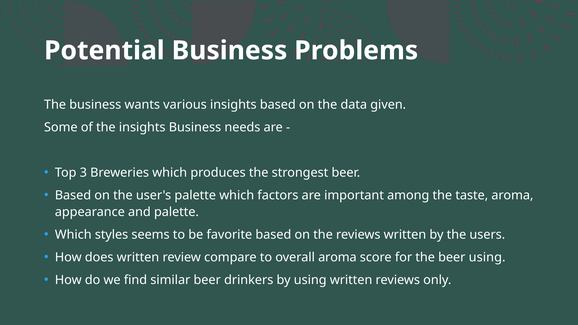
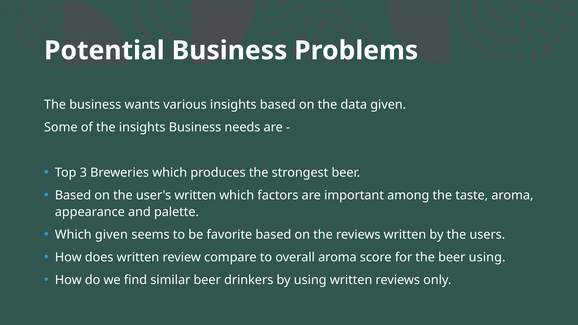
user's palette: palette -> written
Which styles: styles -> given
